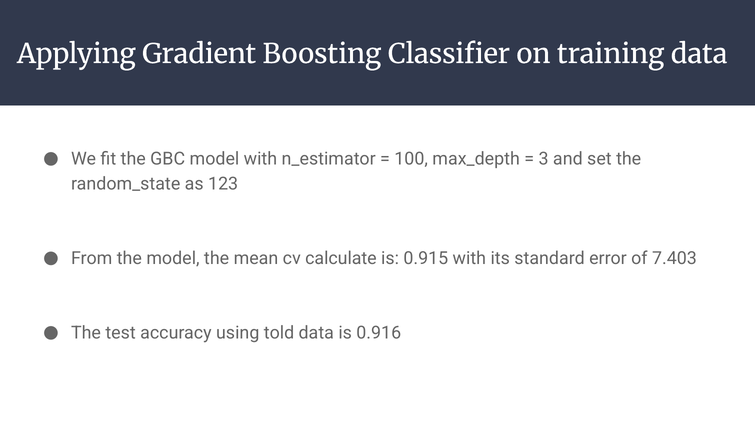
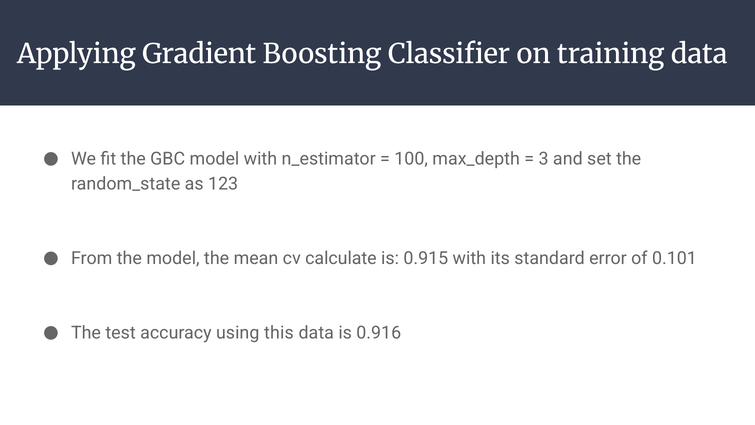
7.403: 7.403 -> 0.101
told: told -> this
